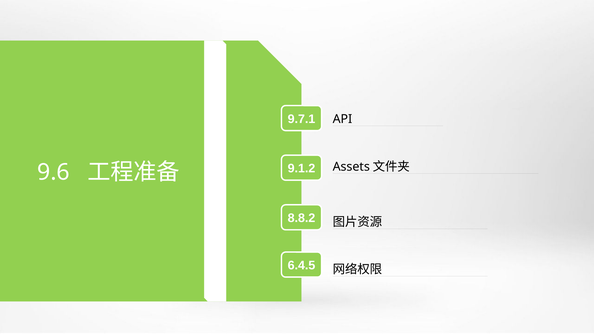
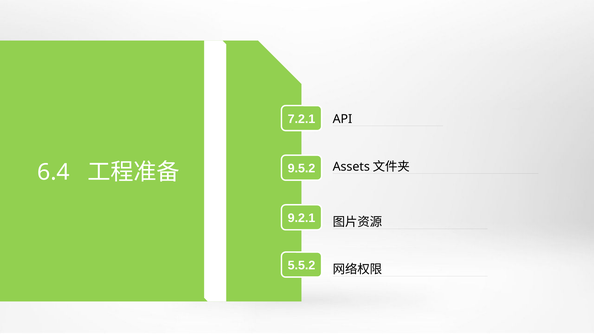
9.7.1: 9.7.1 -> 7.2.1
9.1.2: 9.1.2 -> 9.5.2
9.6: 9.6 -> 6.4
8.8.2: 8.8.2 -> 9.2.1
6.4.5: 6.4.5 -> 5.5.2
